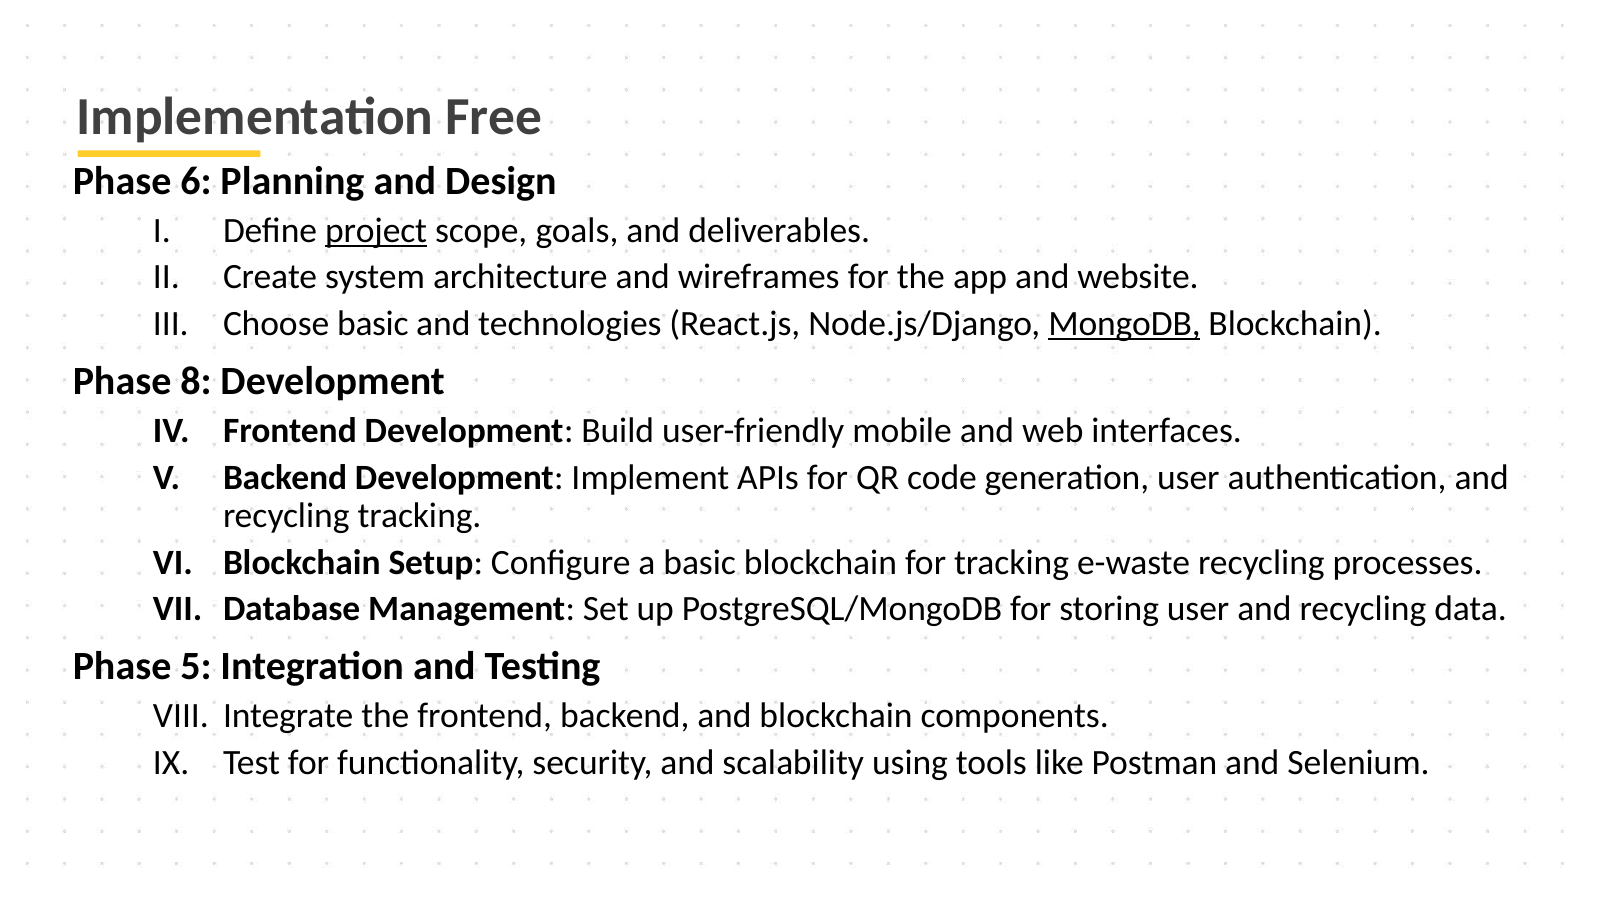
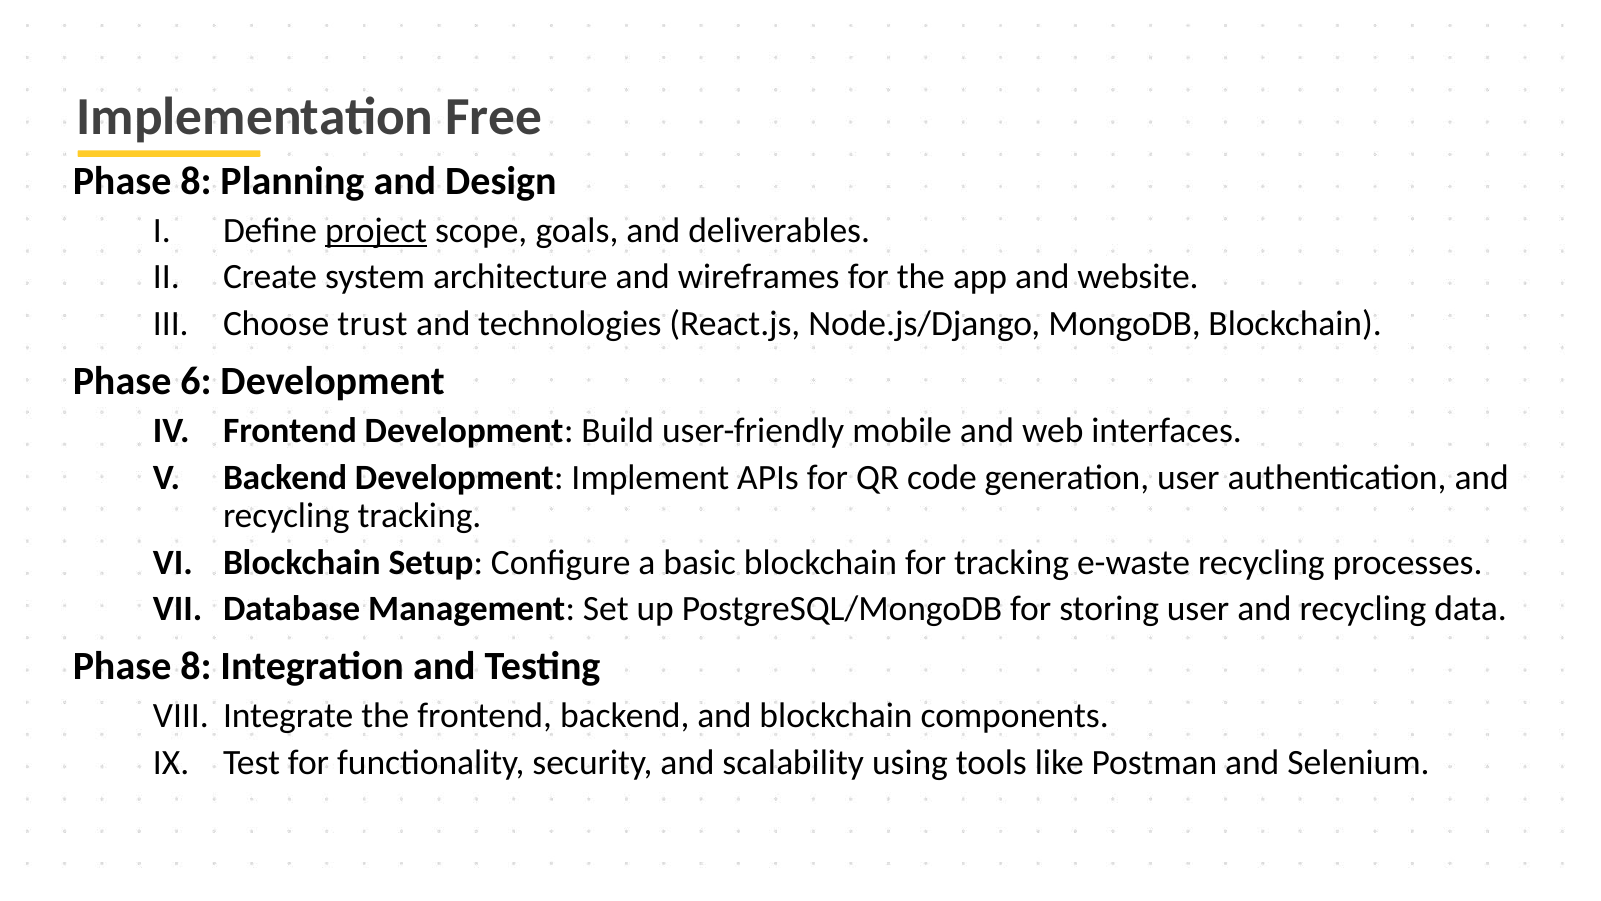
6 at (196, 181): 6 -> 8
Choose basic: basic -> trust
MongoDB underline: present -> none
Phase 8: 8 -> 6
5 at (196, 666): 5 -> 8
